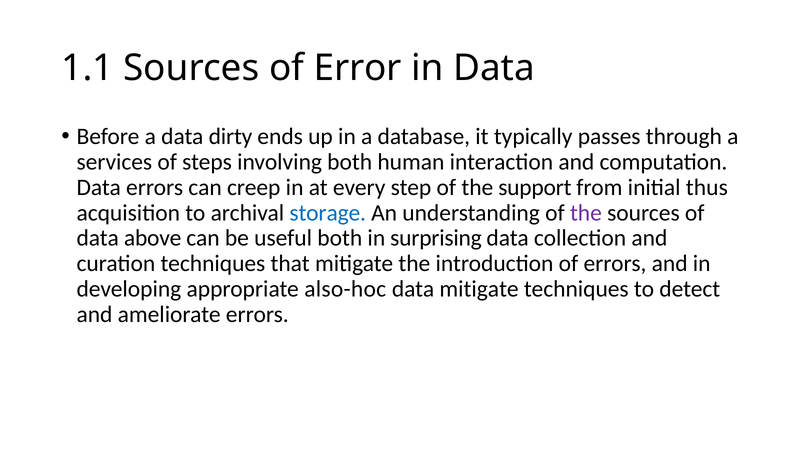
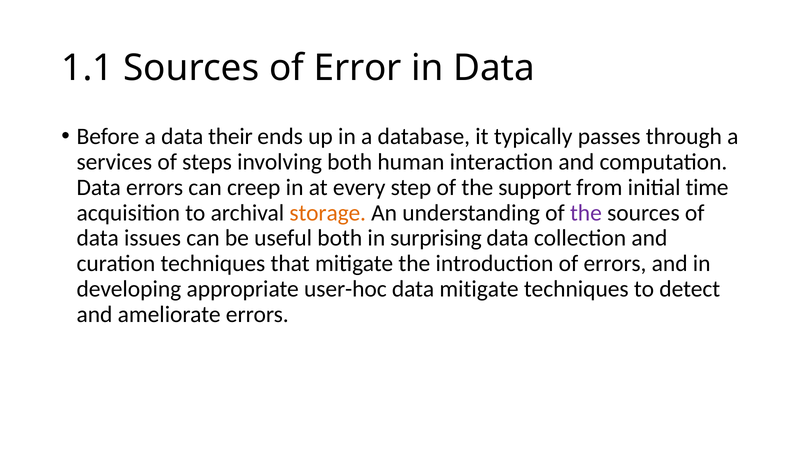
dirty: dirty -> their
thus: thus -> time
storage colour: blue -> orange
above: above -> issues
also-hoc: also-hoc -> user-hoc
